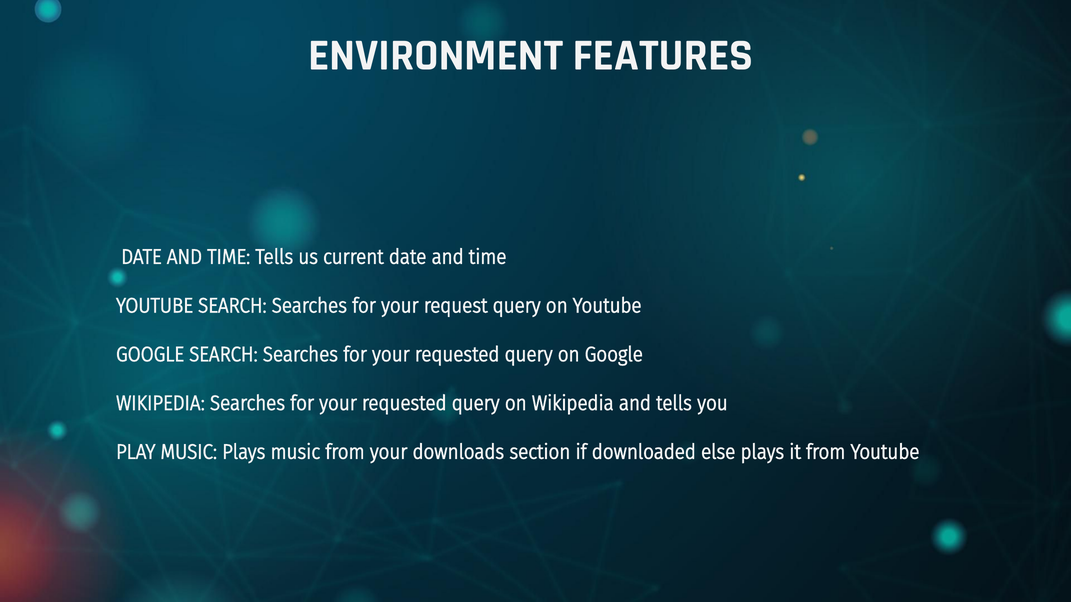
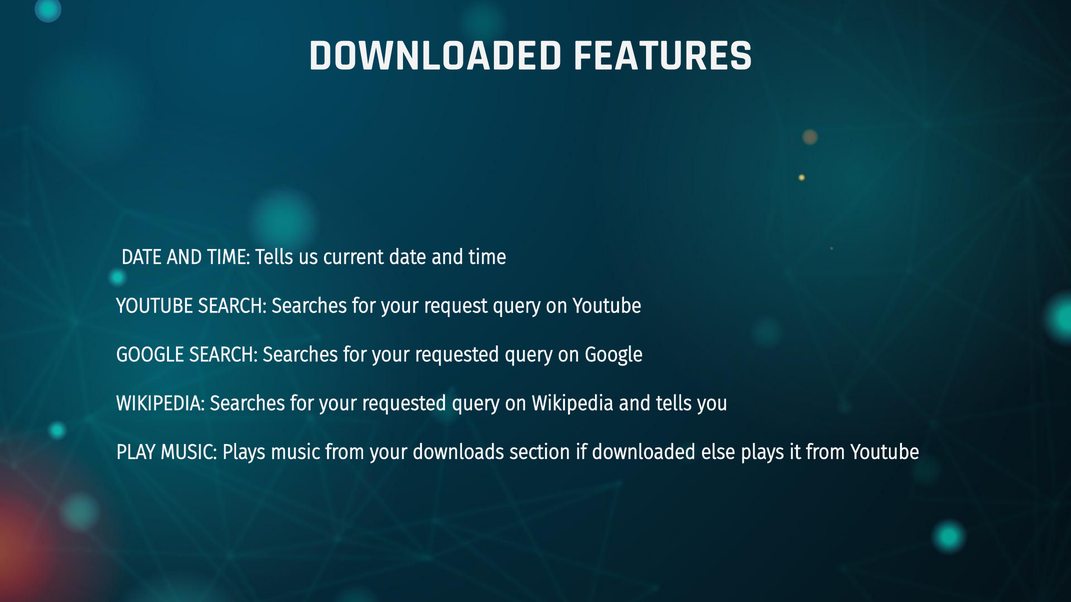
ENVIRONMENT at (436, 55): ENVIRONMENT -> DOWNLOADED
